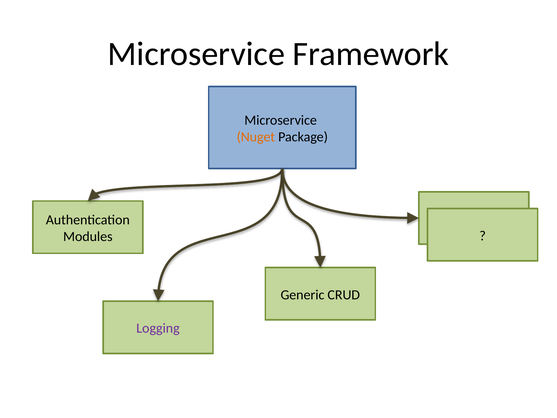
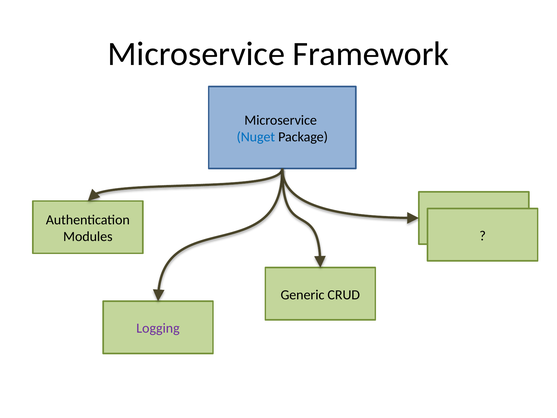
Nuget colour: orange -> blue
